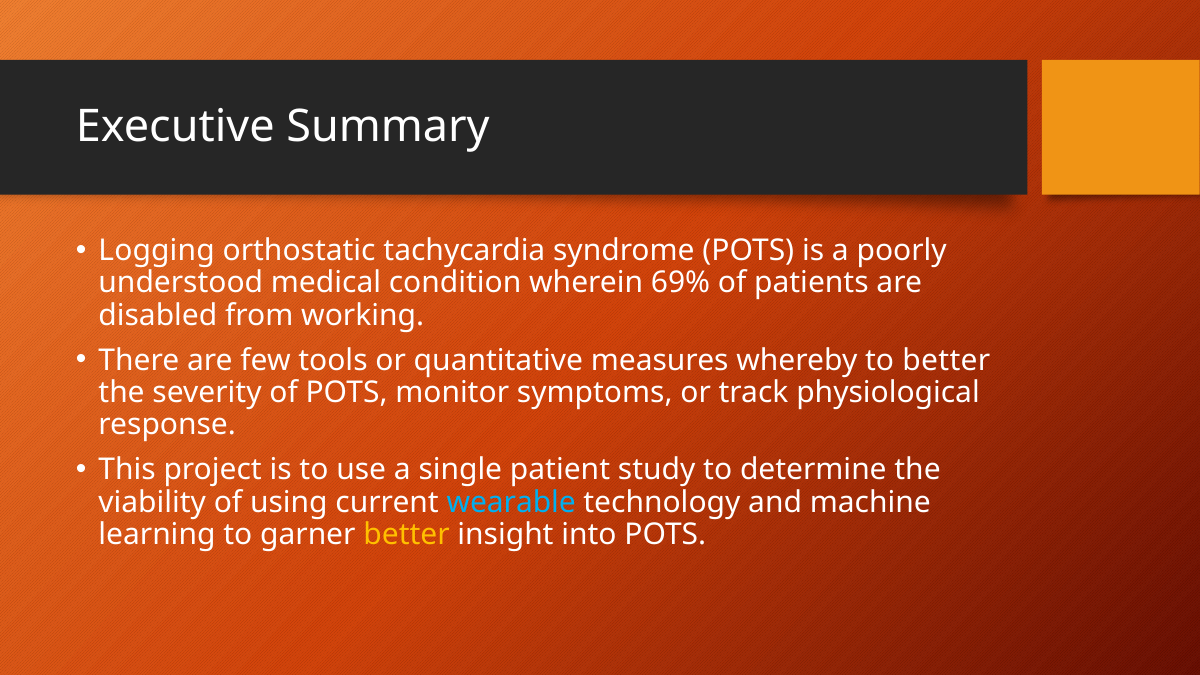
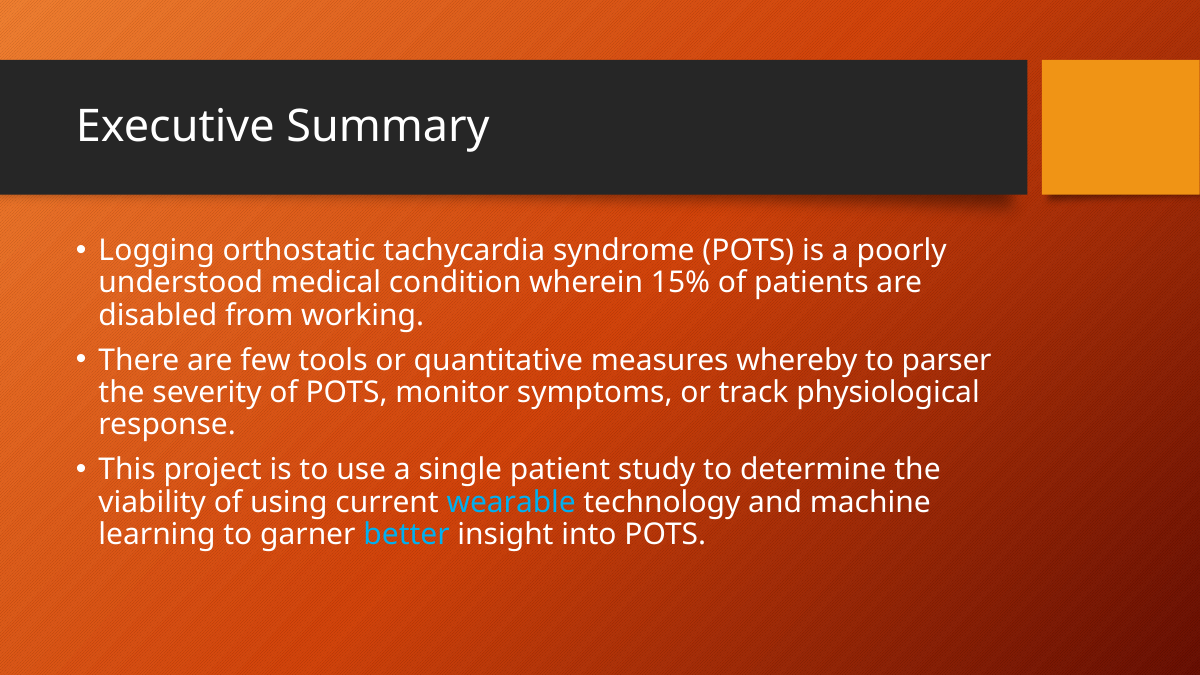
69%: 69% -> 15%
to better: better -> parser
better at (407, 535) colour: yellow -> light blue
